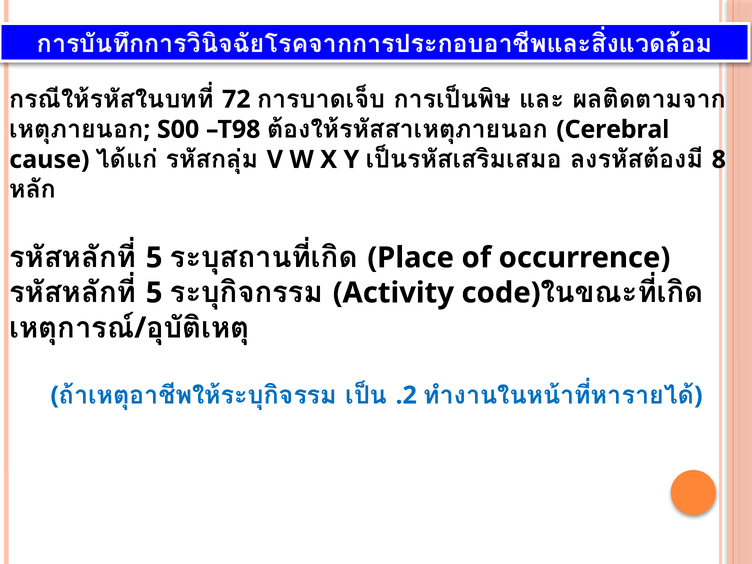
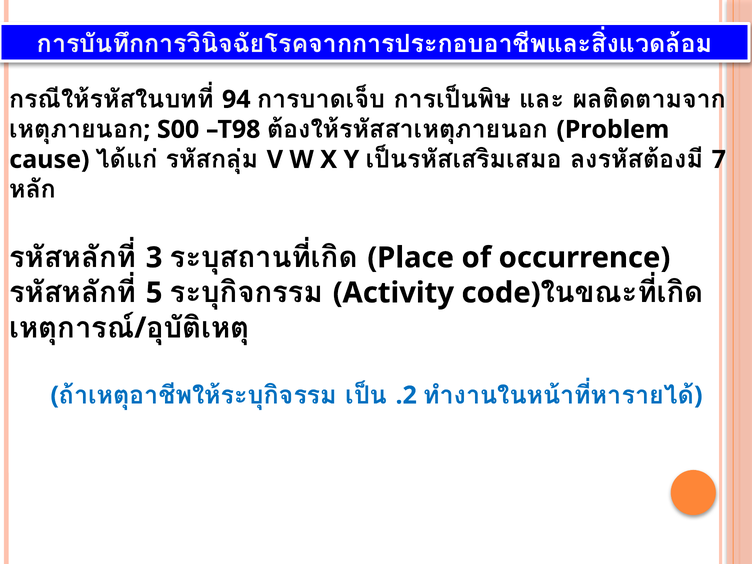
72: 72 -> 94
Cerebral: Cerebral -> Problem
8: 8 -> 7
5 at (154, 258): 5 -> 3
